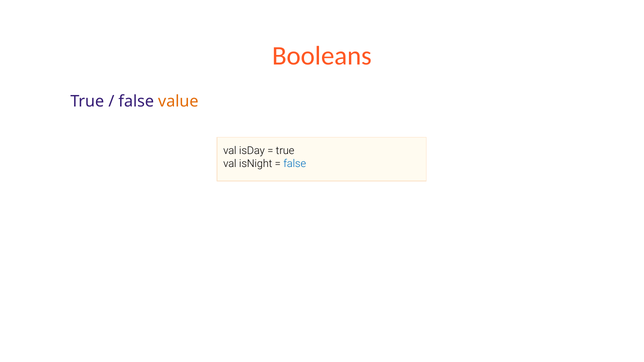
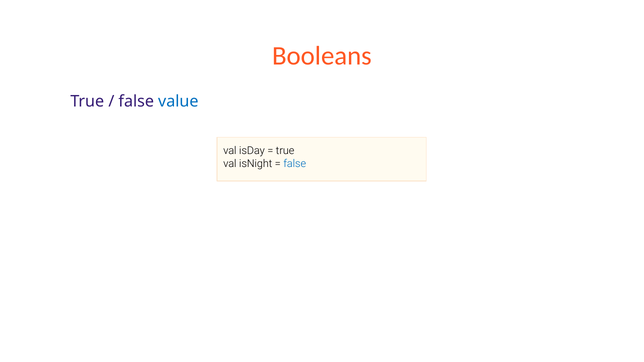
value colour: orange -> blue
